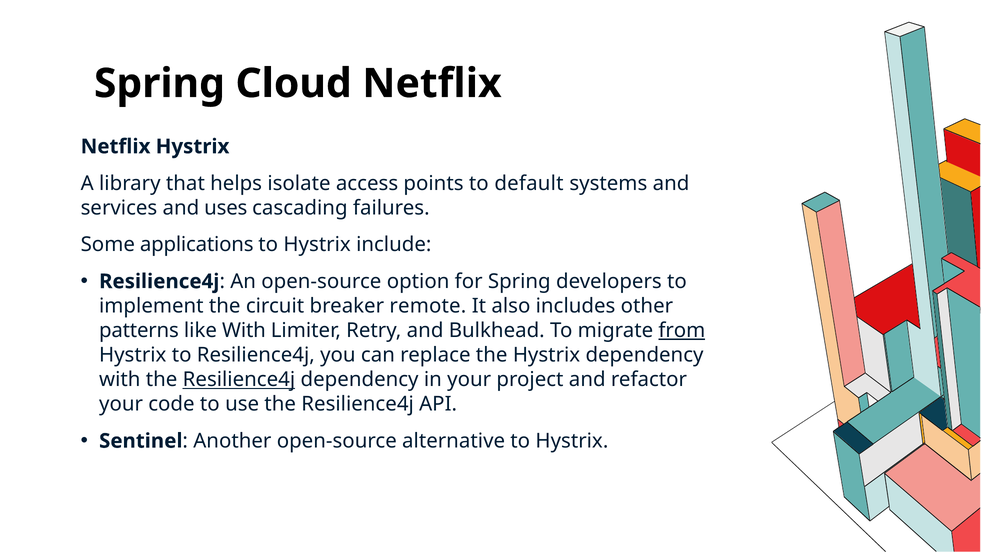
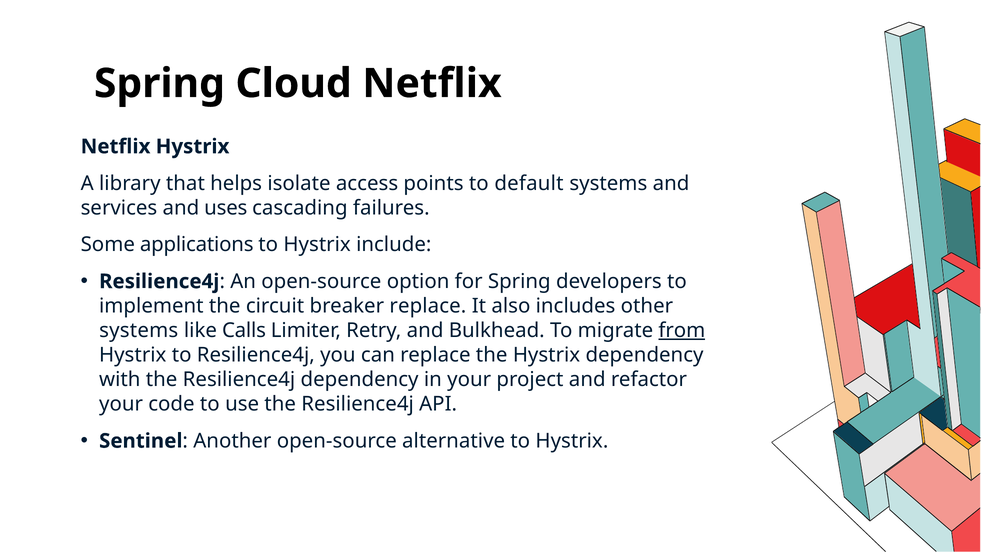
breaker remote: remote -> replace
patterns at (139, 330): patterns -> systems
like With: With -> Calls
Resilience4j at (239, 380) underline: present -> none
